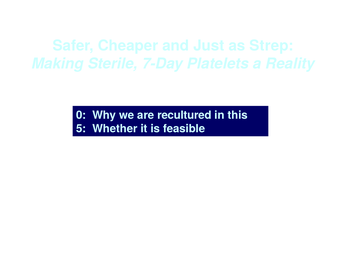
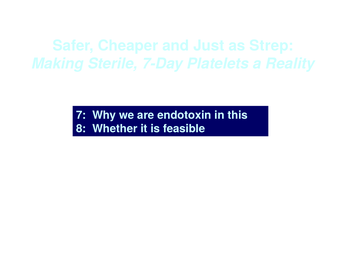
0: 0 -> 7
recultured: recultured -> endotoxin
5: 5 -> 8
